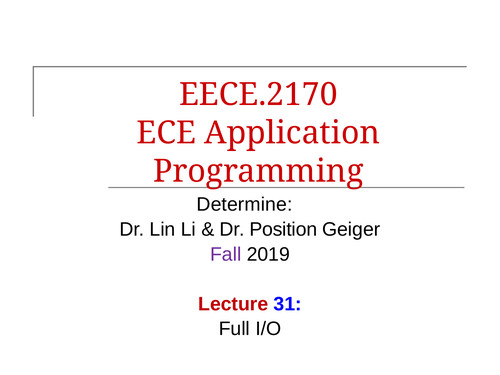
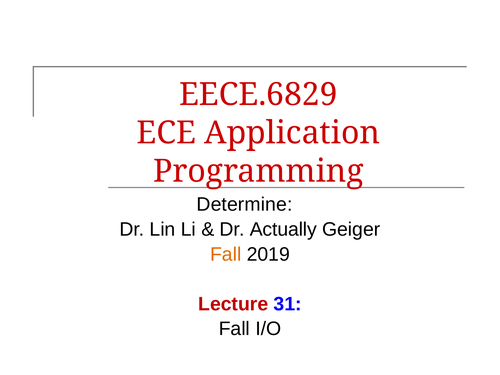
EECE.2170: EECE.2170 -> EECE.6829
Position: Position -> Actually
Fall at (226, 254) colour: purple -> orange
Full at (234, 329): Full -> Fall
